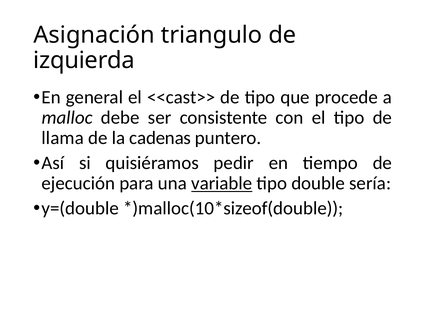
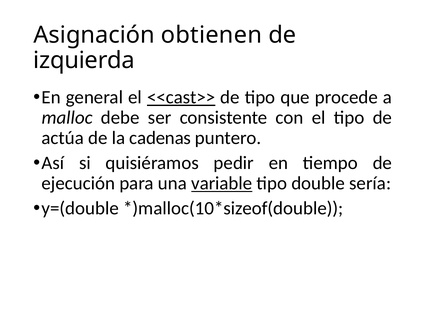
triangulo: triangulo -> obtienen
<<cast>> underline: none -> present
llama: llama -> actúa
